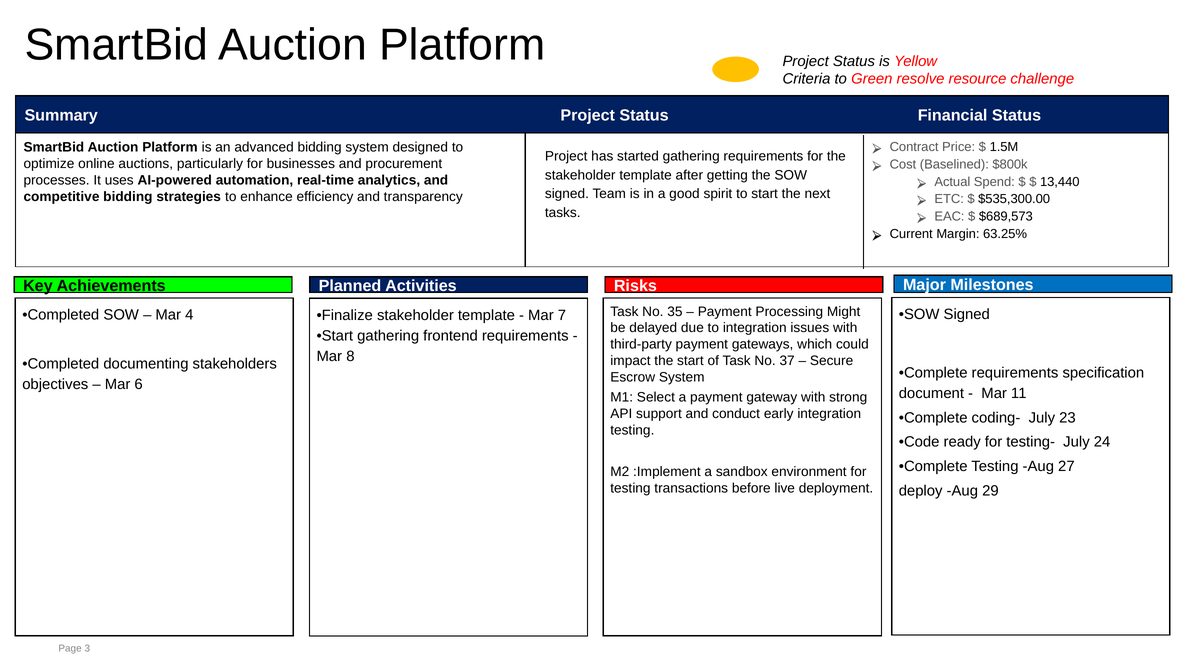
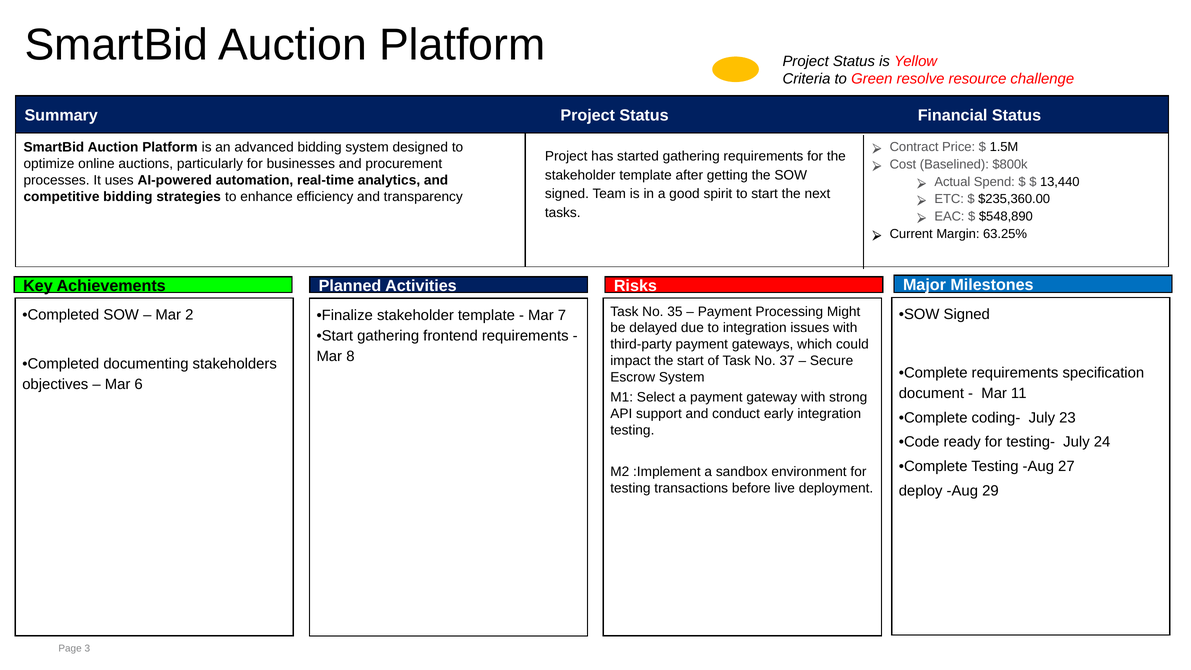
$535,300.00: $535,300.00 -> $235,360.00
$689,573: $689,573 -> $548,890
4: 4 -> 2
